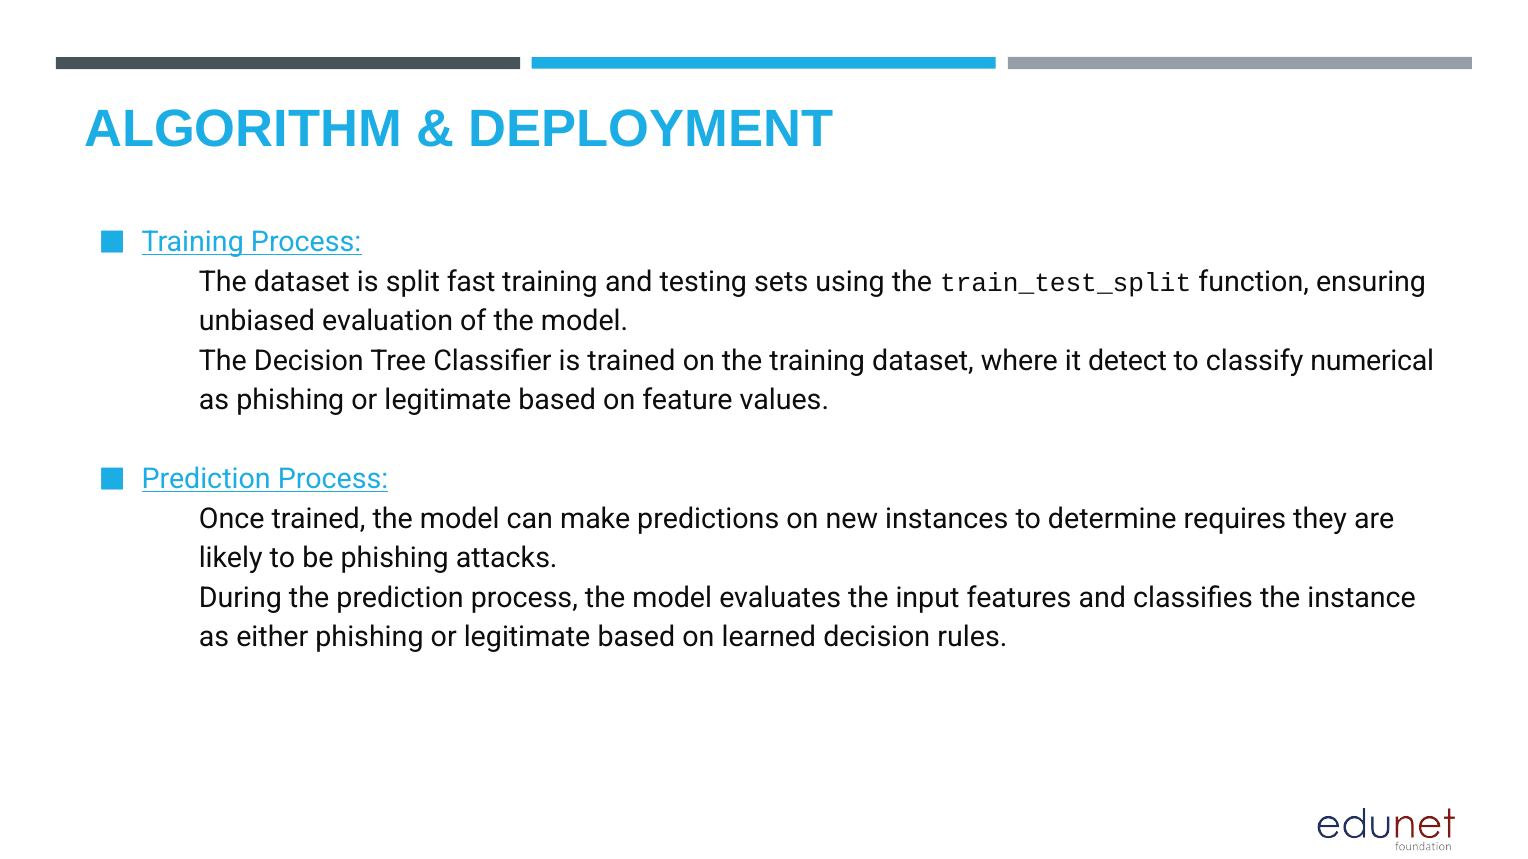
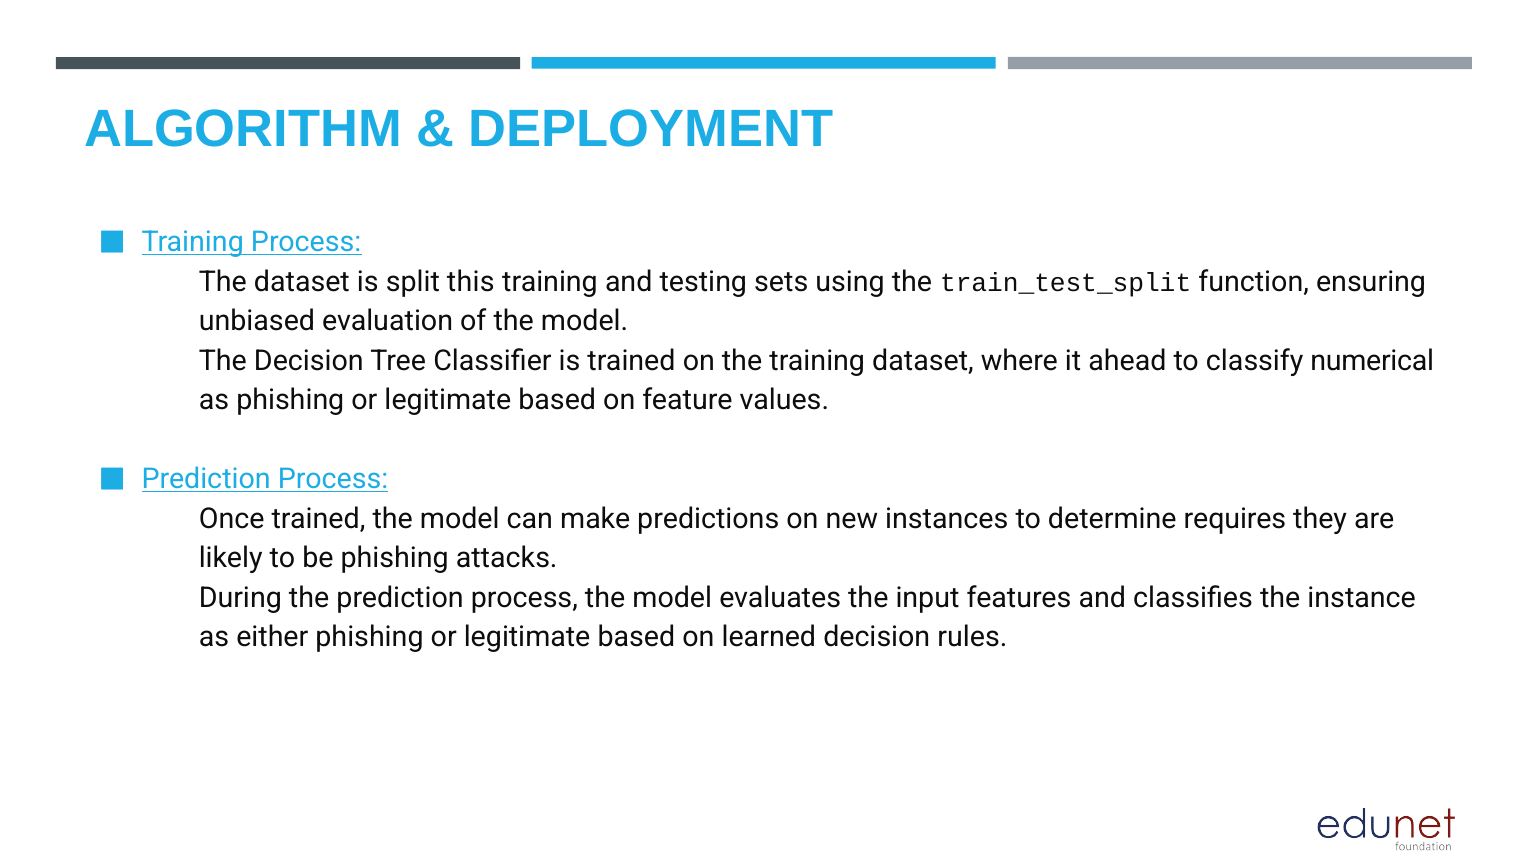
fast: fast -> this
detect: detect -> ahead
